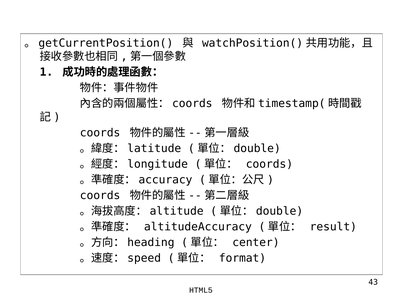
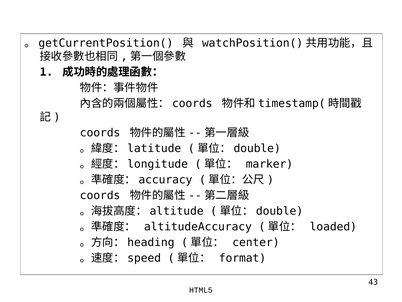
coords at (269, 164): coords -> marker
result: result -> loaded
